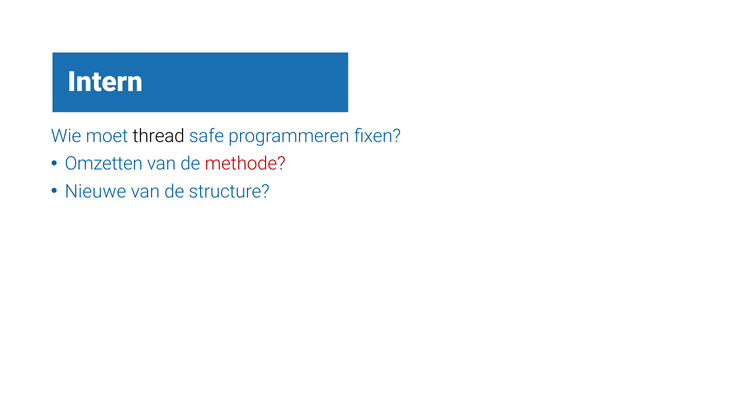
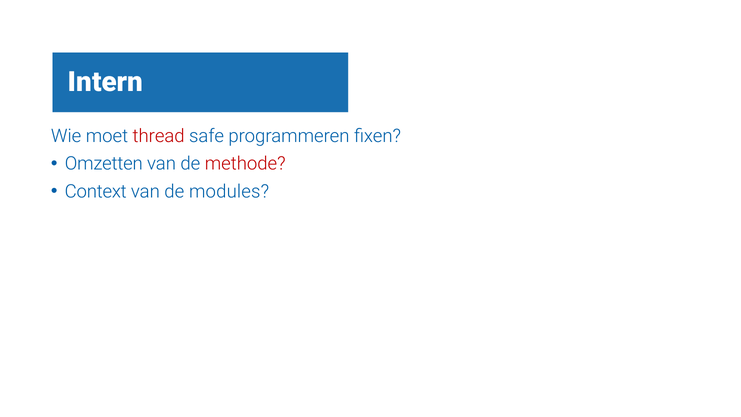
thread colour: black -> red
Nieuwe: Nieuwe -> Context
structure: structure -> modules
